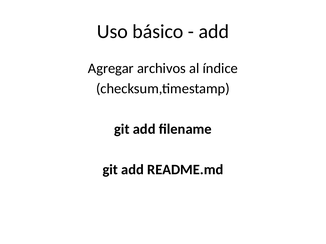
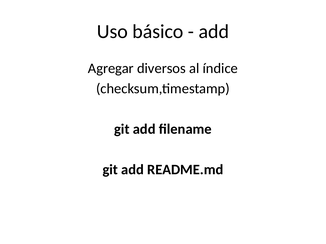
archivos: archivos -> diversos
